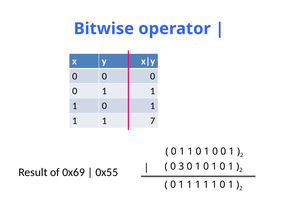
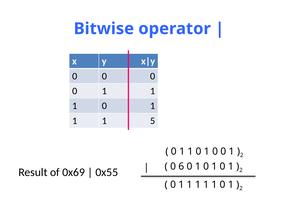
7: 7 -> 5
3: 3 -> 6
